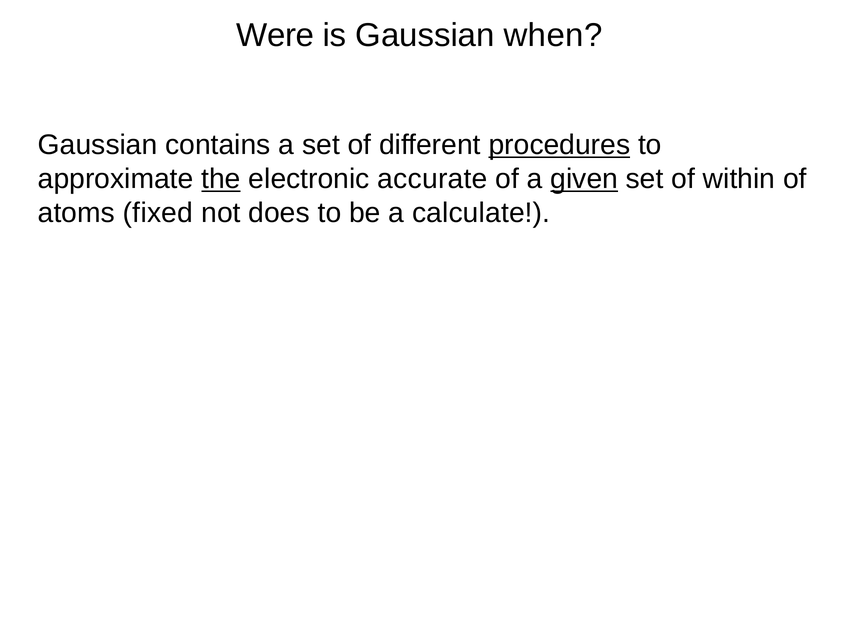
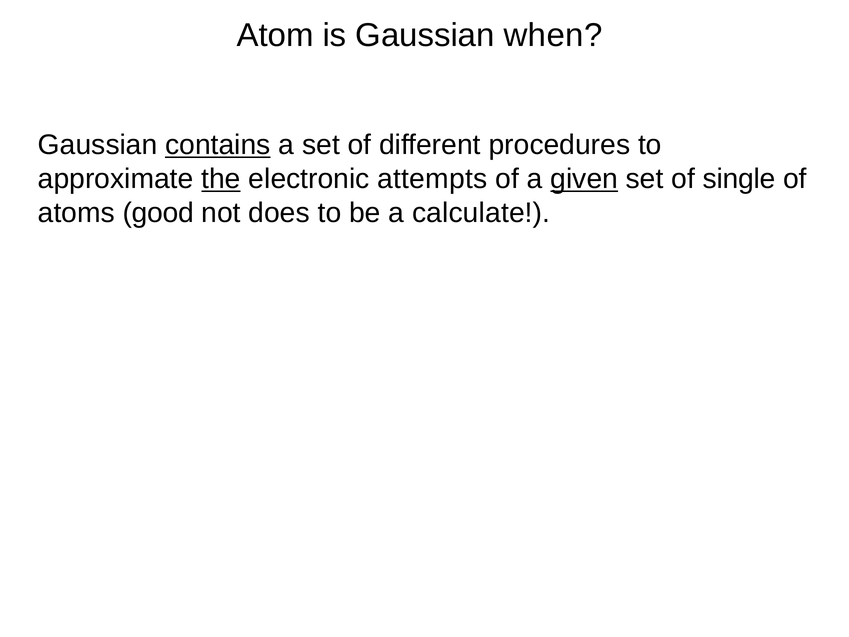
Were: Were -> Atom
contains underline: none -> present
procedures underline: present -> none
accurate: accurate -> attempts
within: within -> single
fixed: fixed -> good
